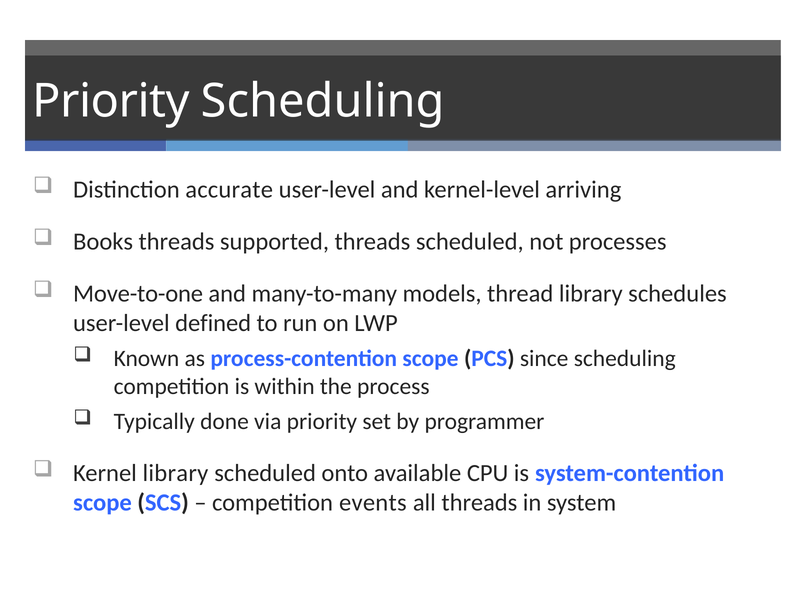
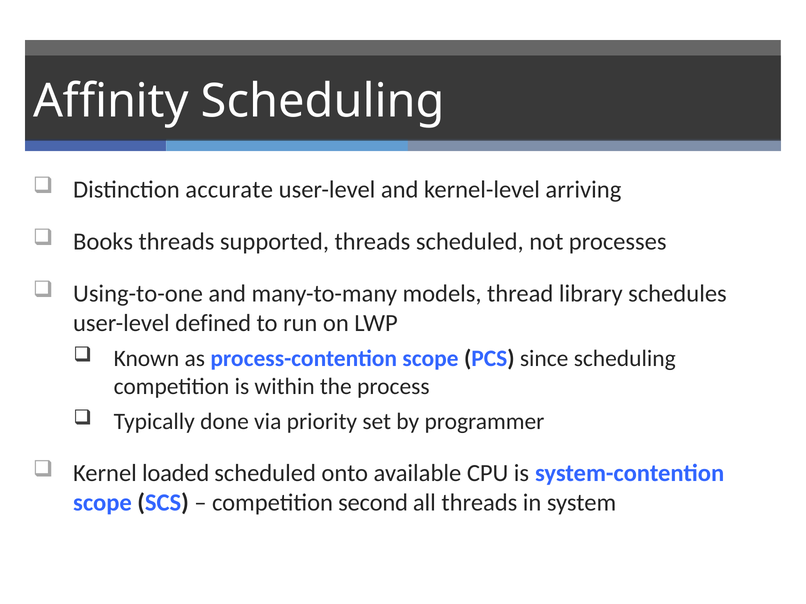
Priority at (111, 101): Priority -> Affinity
Move-to-one: Move-to-one -> Using-to-one
Kernel library: library -> loaded
events: events -> second
